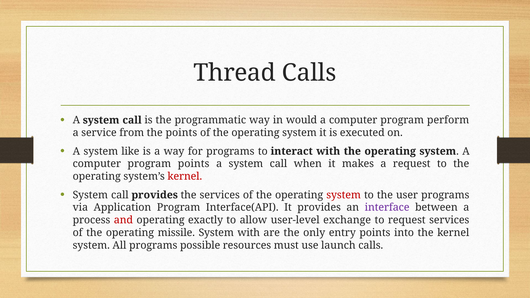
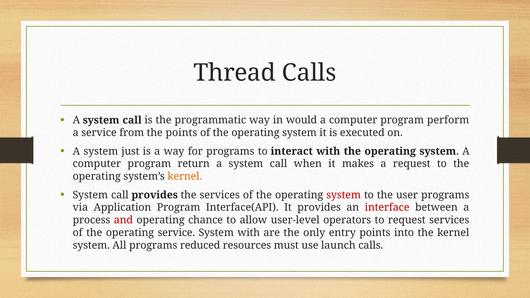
like: like -> just
program points: points -> return
kernel at (185, 176) colour: red -> orange
interface colour: purple -> red
exactly: exactly -> chance
exchange: exchange -> operators
operating missile: missile -> service
possible: possible -> reduced
